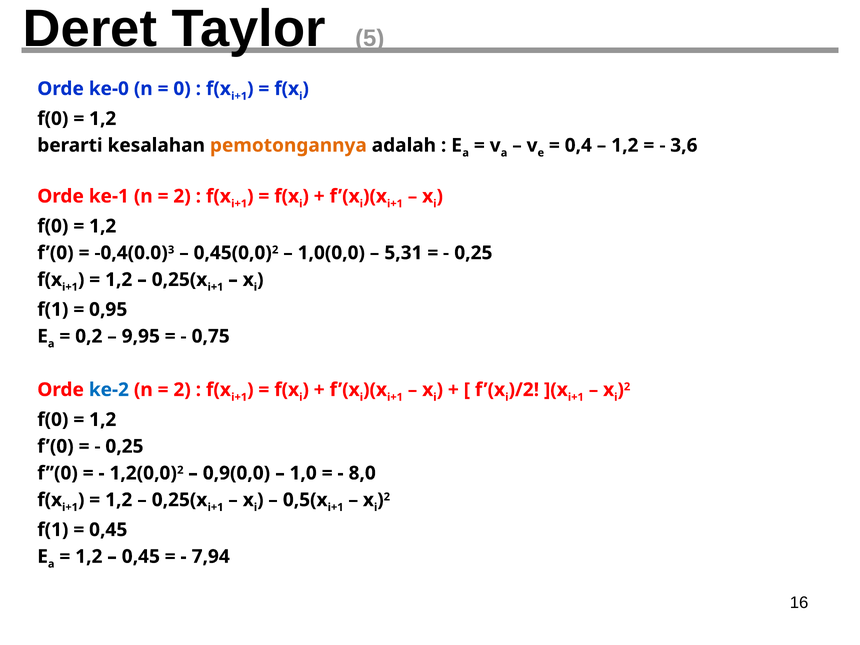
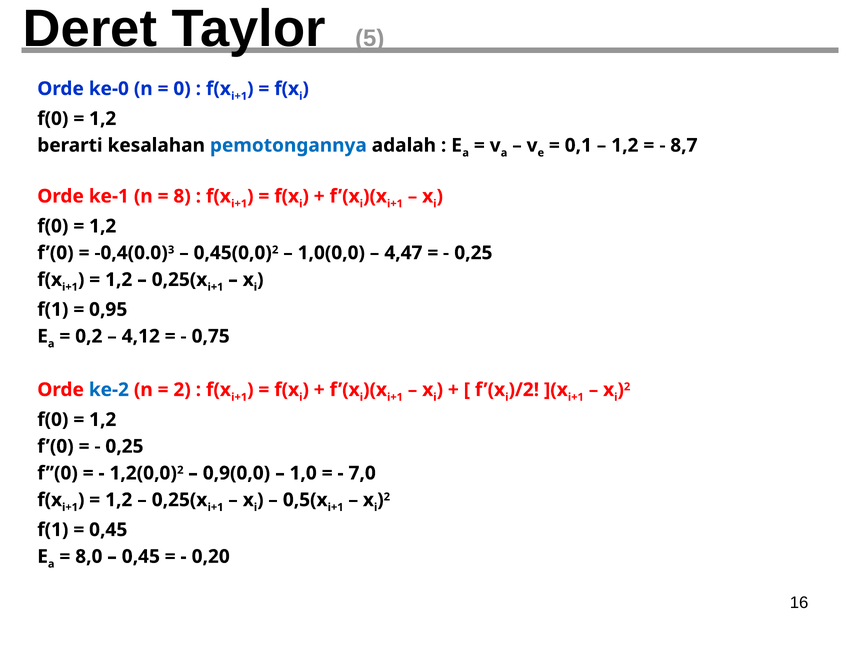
pemotongannya colour: orange -> blue
0,4: 0,4 -> 0,1
3,6: 3,6 -> 8,7
2 at (182, 196): 2 -> 8
5,31: 5,31 -> 4,47
9,95: 9,95 -> 4,12
8,0: 8,0 -> 7,0
1,2 at (89, 557): 1,2 -> 8,0
7,94: 7,94 -> 0,20
